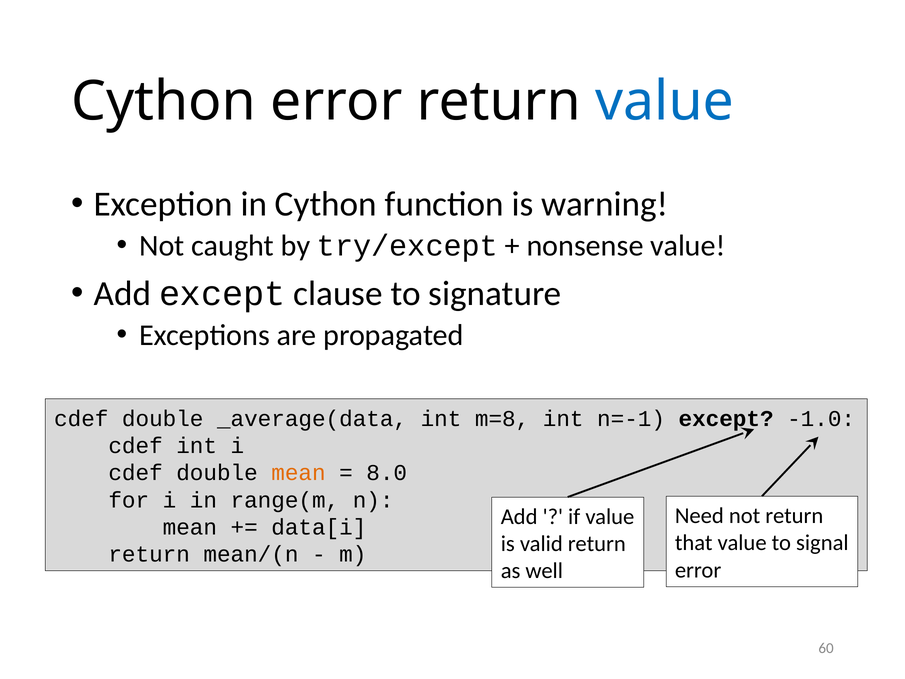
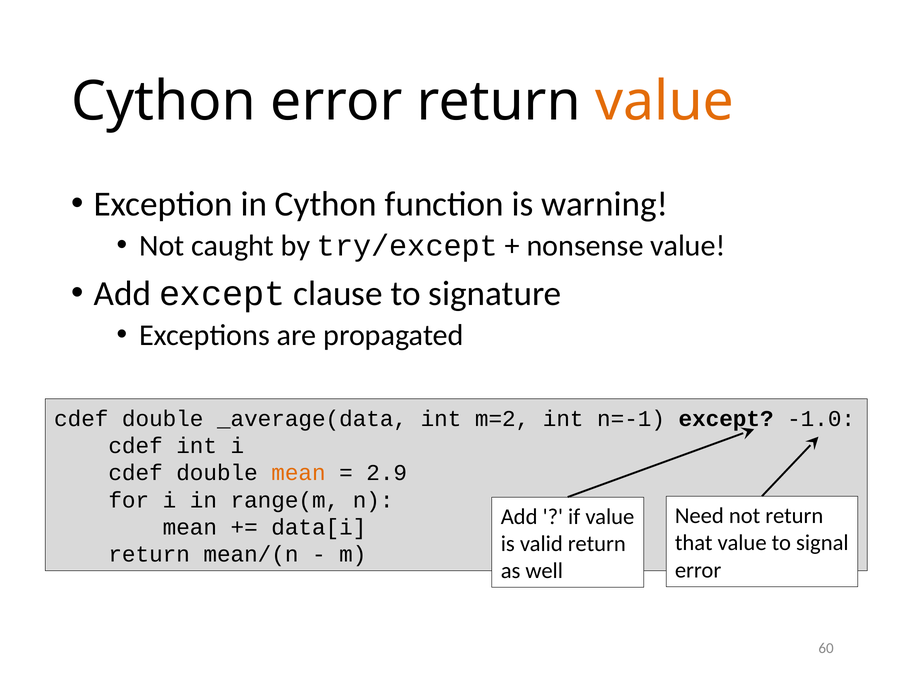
value at (665, 101) colour: blue -> orange
m=8: m=8 -> m=2
8.0: 8.0 -> 2.9
